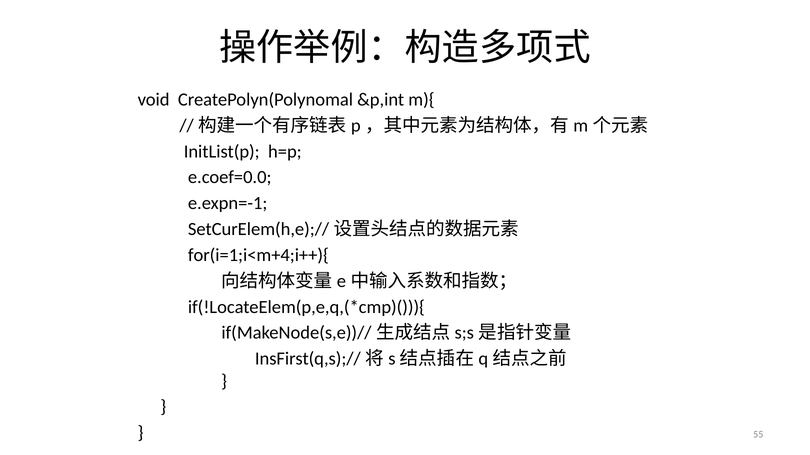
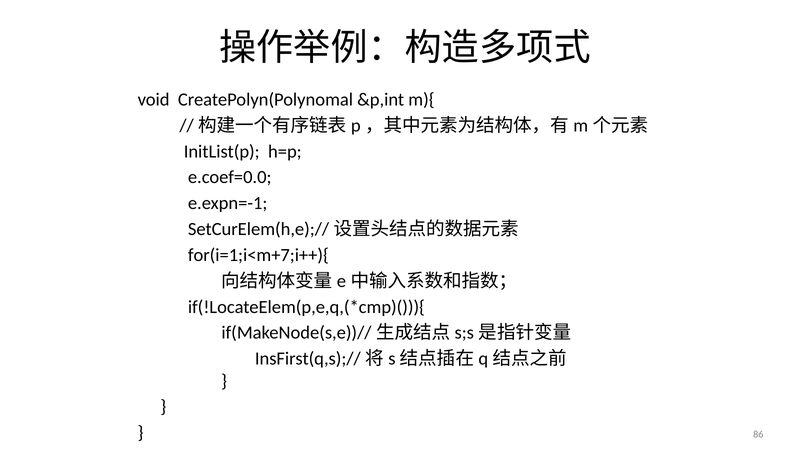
for(i=1;i<m+4;i++){: for(i=1;i<m+4;i++){ -> for(i=1;i<m+7;i++){
55: 55 -> 86
